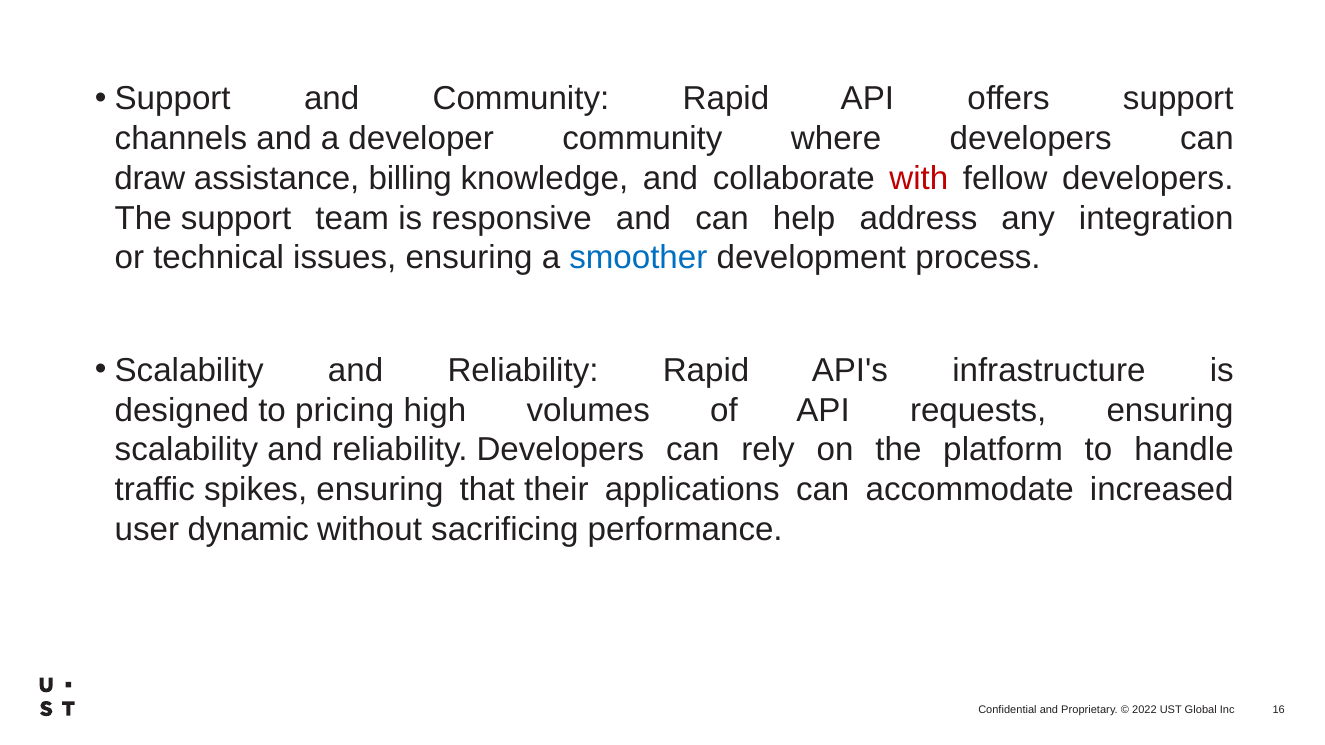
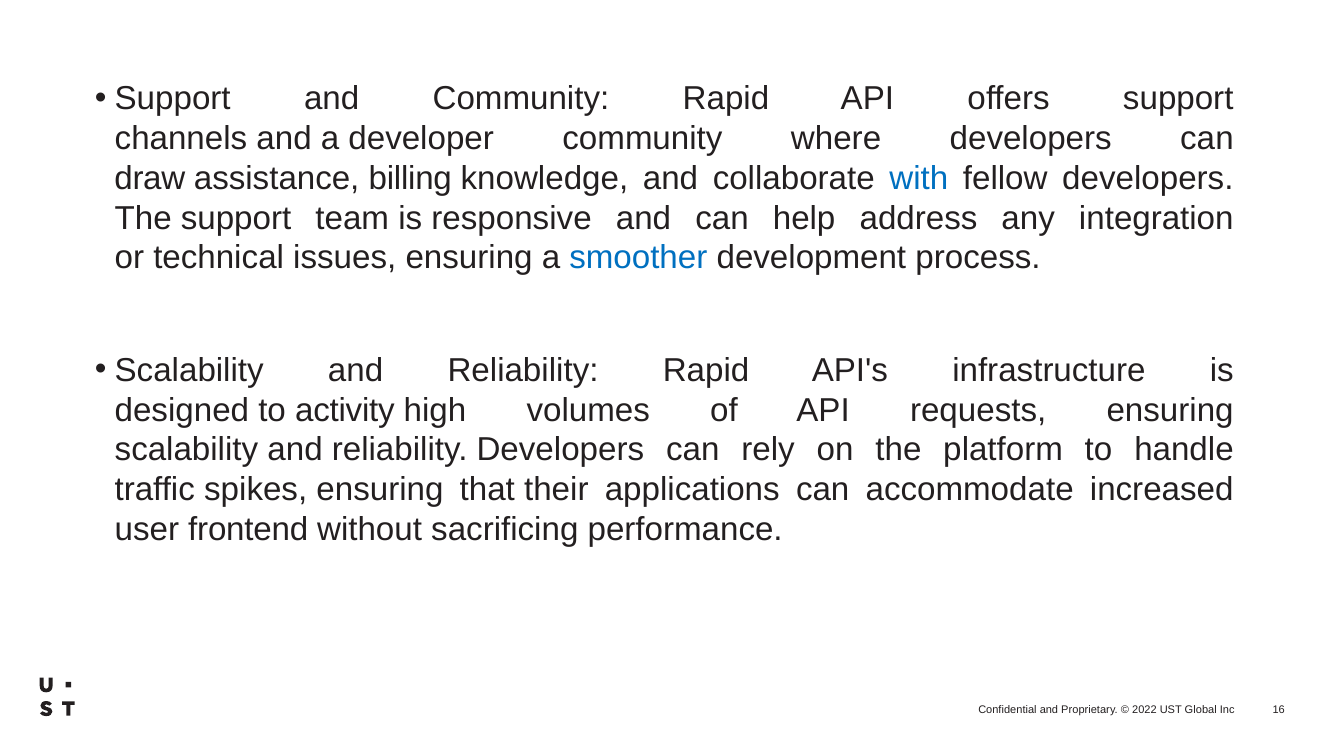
with colour: red -> blue
pricing: pricing -> activity
dynamic: dynamic -> frontend
